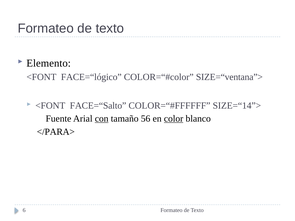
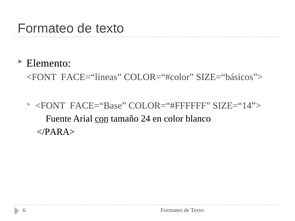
FACE=“lógico: FACE=“lógico -> FACE=“líneas
SIZE=“ventana”>: SIZE=“ventana”> -> SIZE=“básicos”>
FACE=“Salto: FACE=“Salto -> FACE=“Base
56: 56 -> 24
color underline: present -> none
